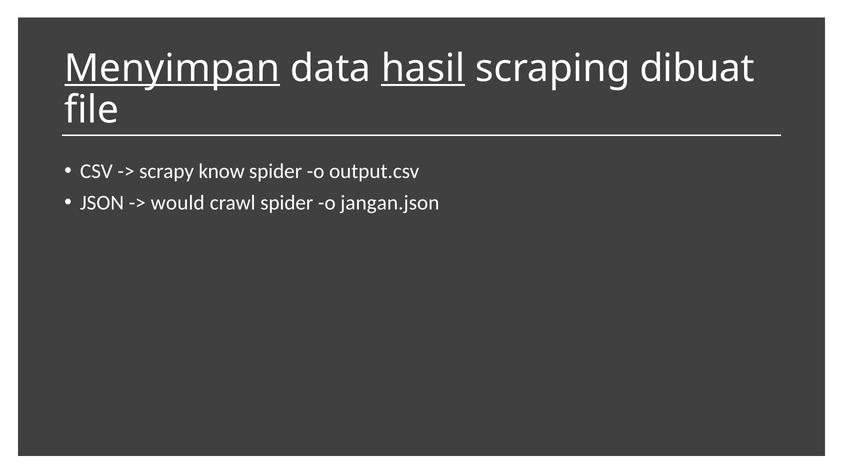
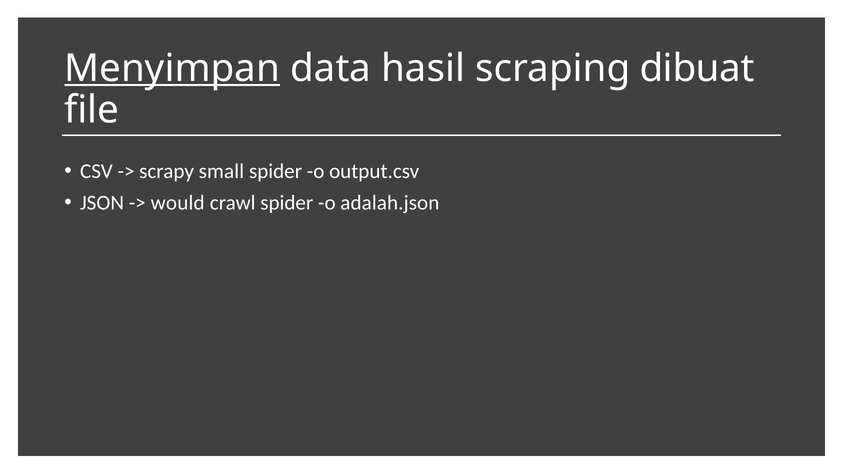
hasil underline: present -> none
know: know -> small
jangan.json: jangan.json -> adalah.json
